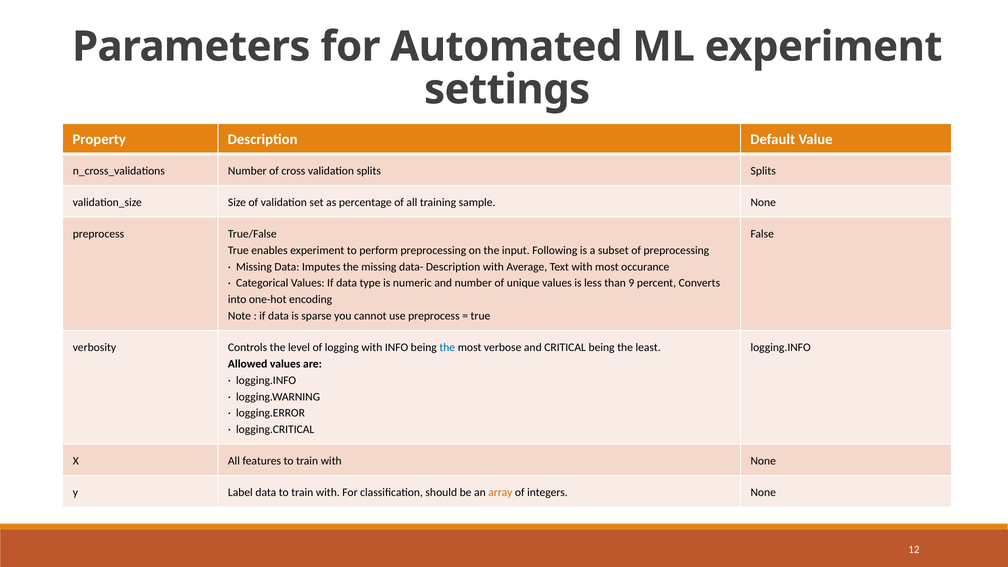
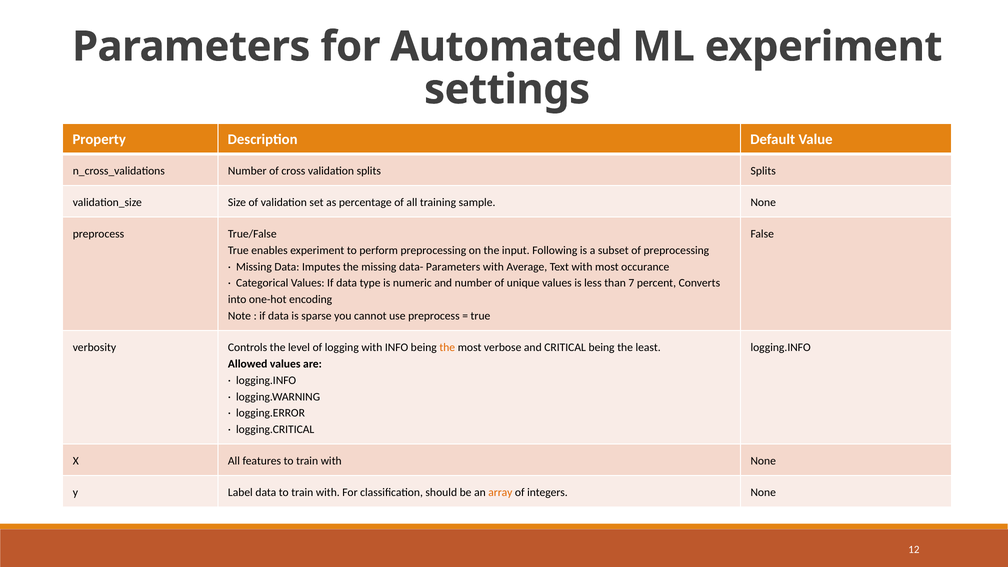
data- Description: Description -> Parameters
9: 9 -> 7
the at (447, 347) colour: blue -> orange
